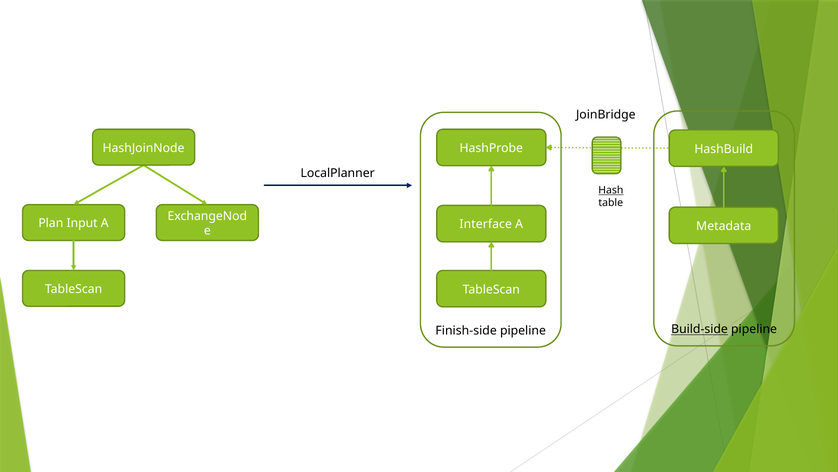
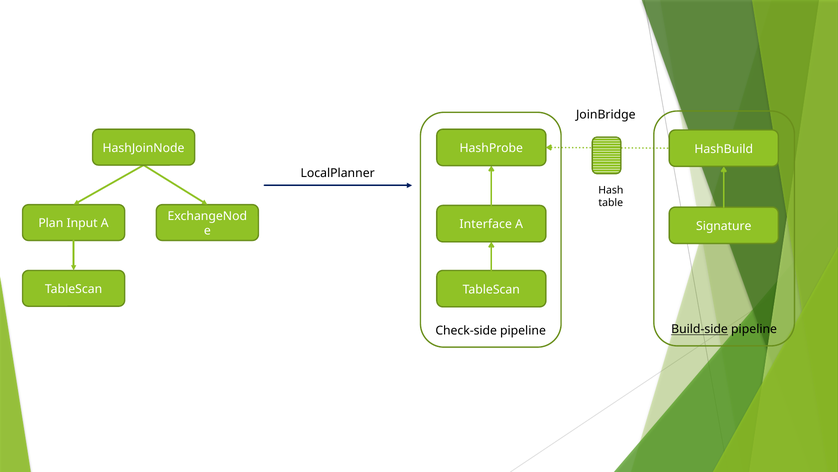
Hash underline: present -> none
Metadata: Metadata -> Signature
Finish-side: Finish-side -> Check-side
